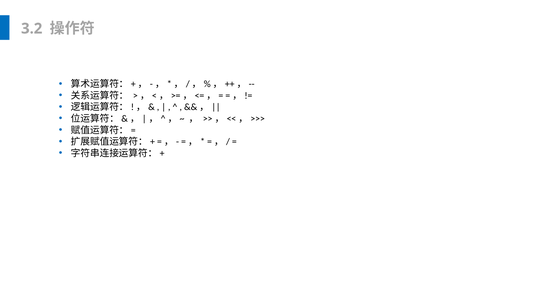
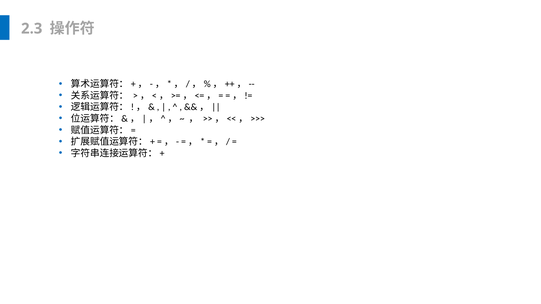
3.2: 3.2 -> 2.3
